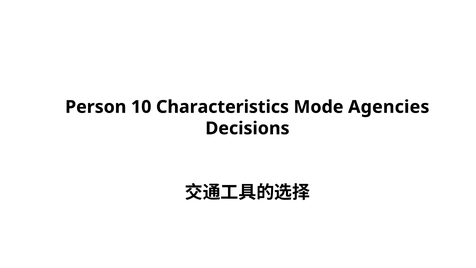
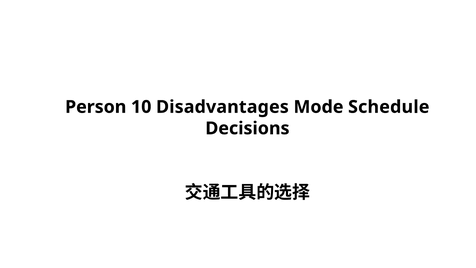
Characteristics: Characteristics -> Disadvantages
Agencies: Agencies -> Schedule
